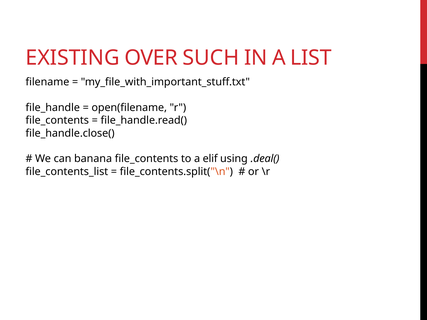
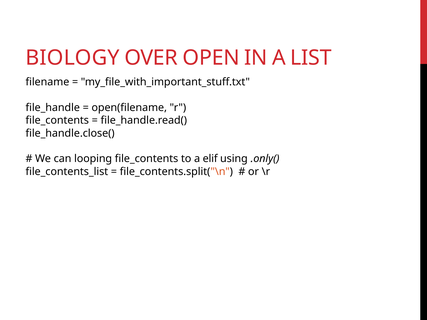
EXISTING: EXISTING -> BIOLOGY
SUCH: SUCH -> OPEN
banana: banana -> looping
.deal(: .deal( -> .only(
